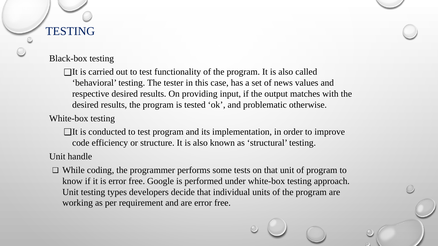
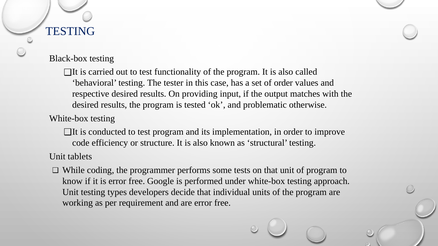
of news: news -> order
handle: handle -> tablets
